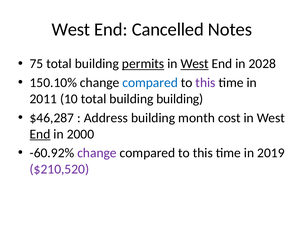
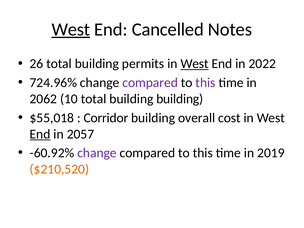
West at (71, 29) underline: none -> present
75: 75 -> 26
permits underline: present -> none
2028: 2028 -> 2022
150.10%: 150.10% -> 724.96%
compared at (150, 83) colour: blue -> purple
2011: 2011 -> 2062
$46,287: $46,287 -> $55,018
Address: Address -> Corridor
month: month -> overall
2000: 2000 -> 2057
$210,520 colour: purple -> orange
